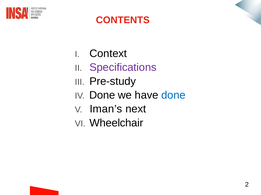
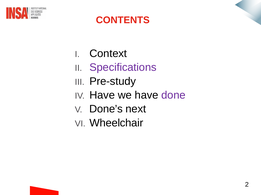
Done at (102, 95): Done -> Have
done at (173, 95) colour: blue -> purple
Iman’s: Iman’s -> Done’s
